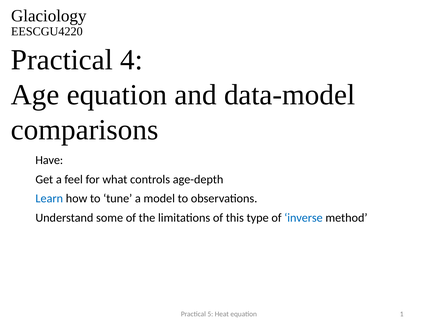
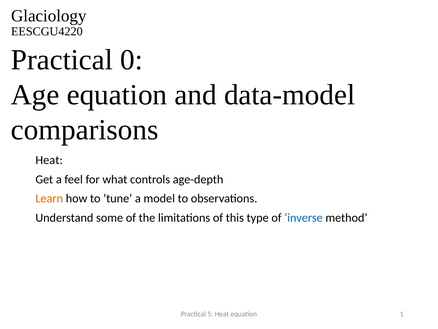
4: 4 -> 0
Have at (49, 160): Have -> Heat
Learn colour: blue -> orange
